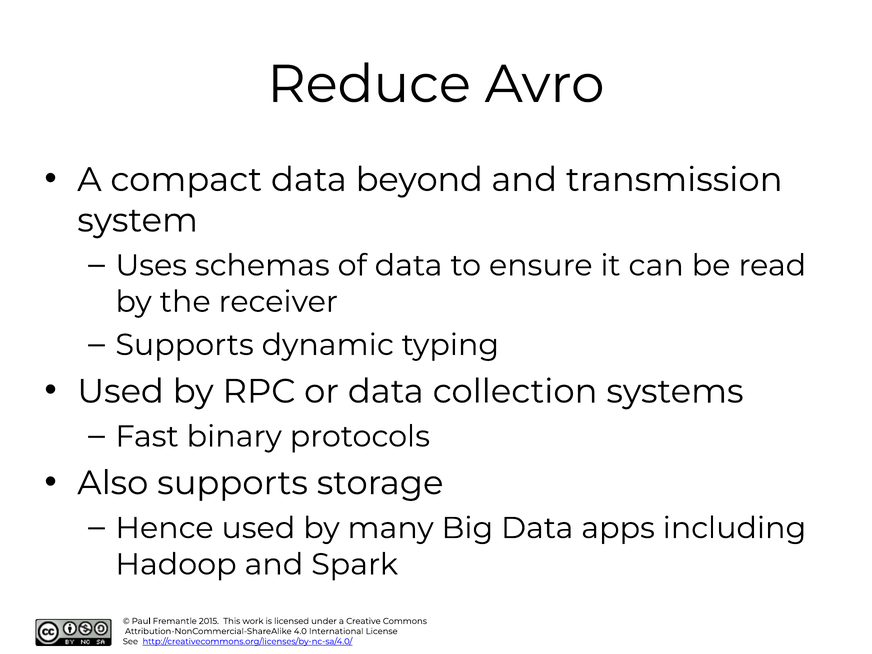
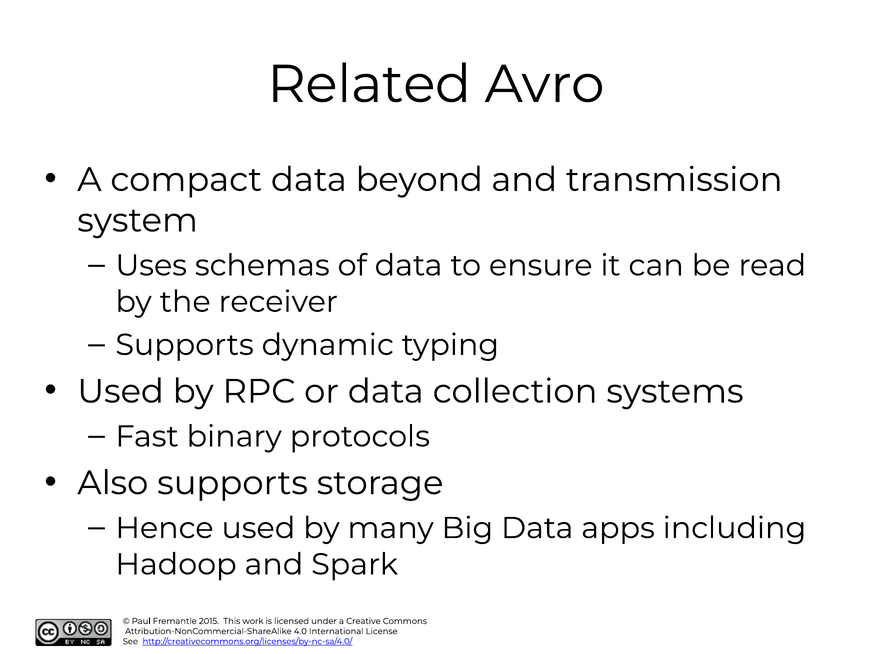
Reduce: Reduce -> Related
